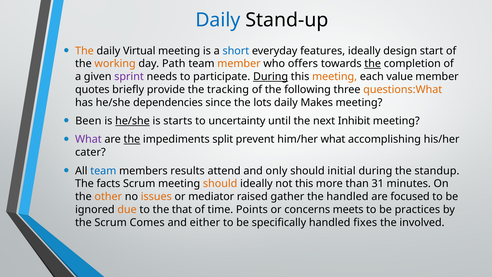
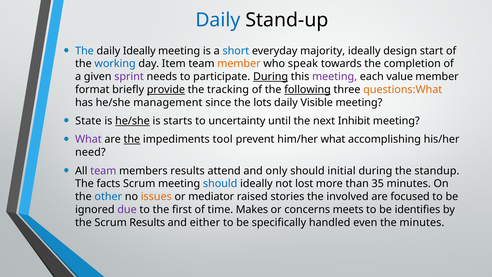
The at (84, 51) colour: orange -> blue
daily Virtual: Virtual -> Ideally
features: features -> majority
working colour: orange -> blue
Path: Path -> Item
offers: offers -> speak
the at (373, 64) underline: present -> none
meeting at (335, 77) colour: orange -> purple
quotes: quotes -> format
provide underline: none -> present
following underline: none -> present
dependencies: dependencies -> management
Makes: Makes -> Visible
Been: Been -> State
split: split -> tool
cater: cater -> need
team at (103, 171) colour: blue -> purple
should at (220, 184) colour: orange -> blue
not this: this -> lost
31: 31 -> 35
other colour: orange -> blue
gather: gather -> stories
the handled: handled -> involved
due colour: orange -> purple
that: that -> first
Points: Points -> Makes
practices: practices -> identifies
Scrum Comes: Comes -> Results
fixes: fixes -> even
the involved: involved -> minutes
